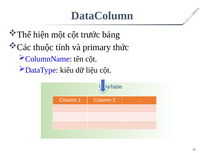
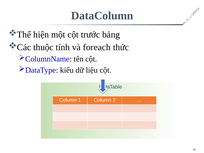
primary: primary -> foreach
